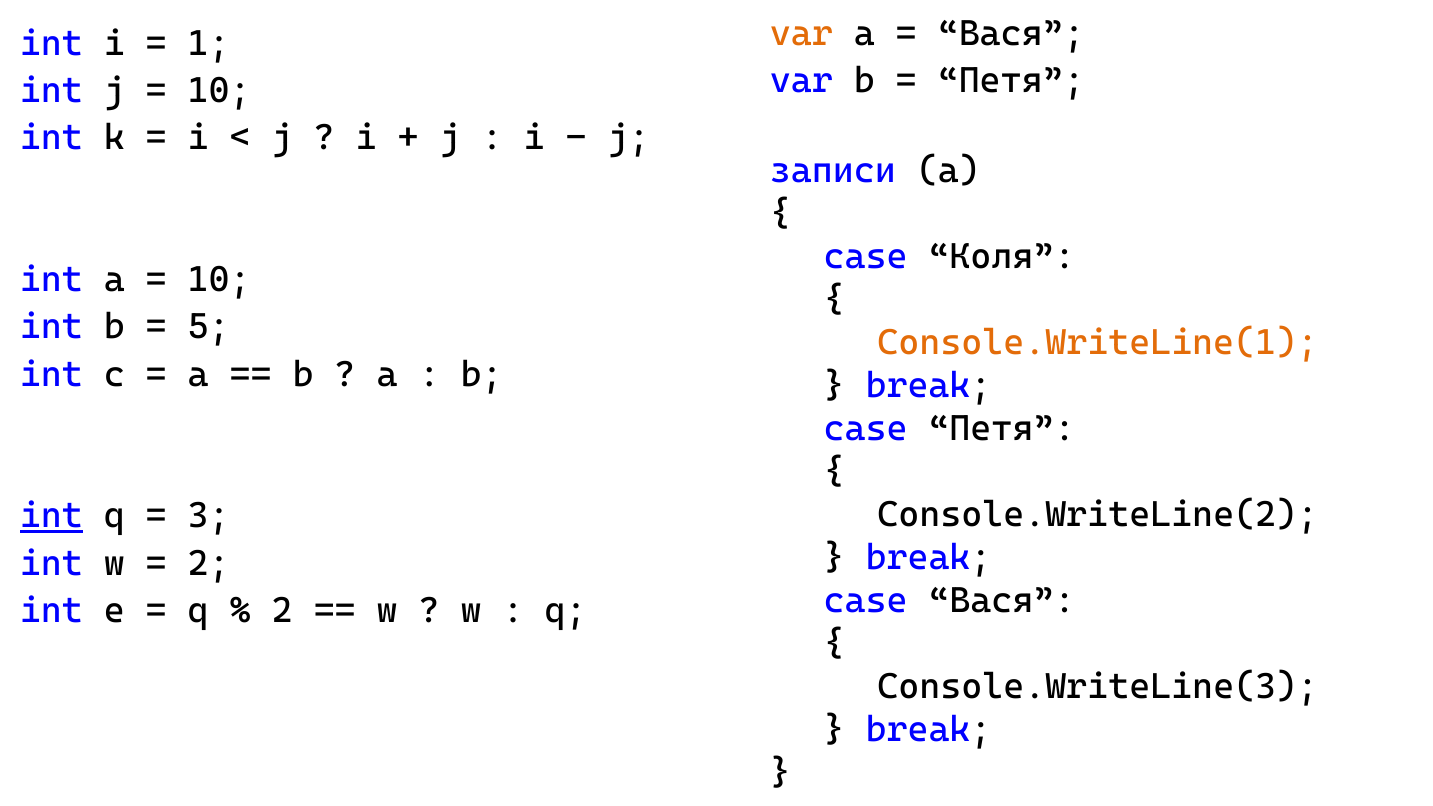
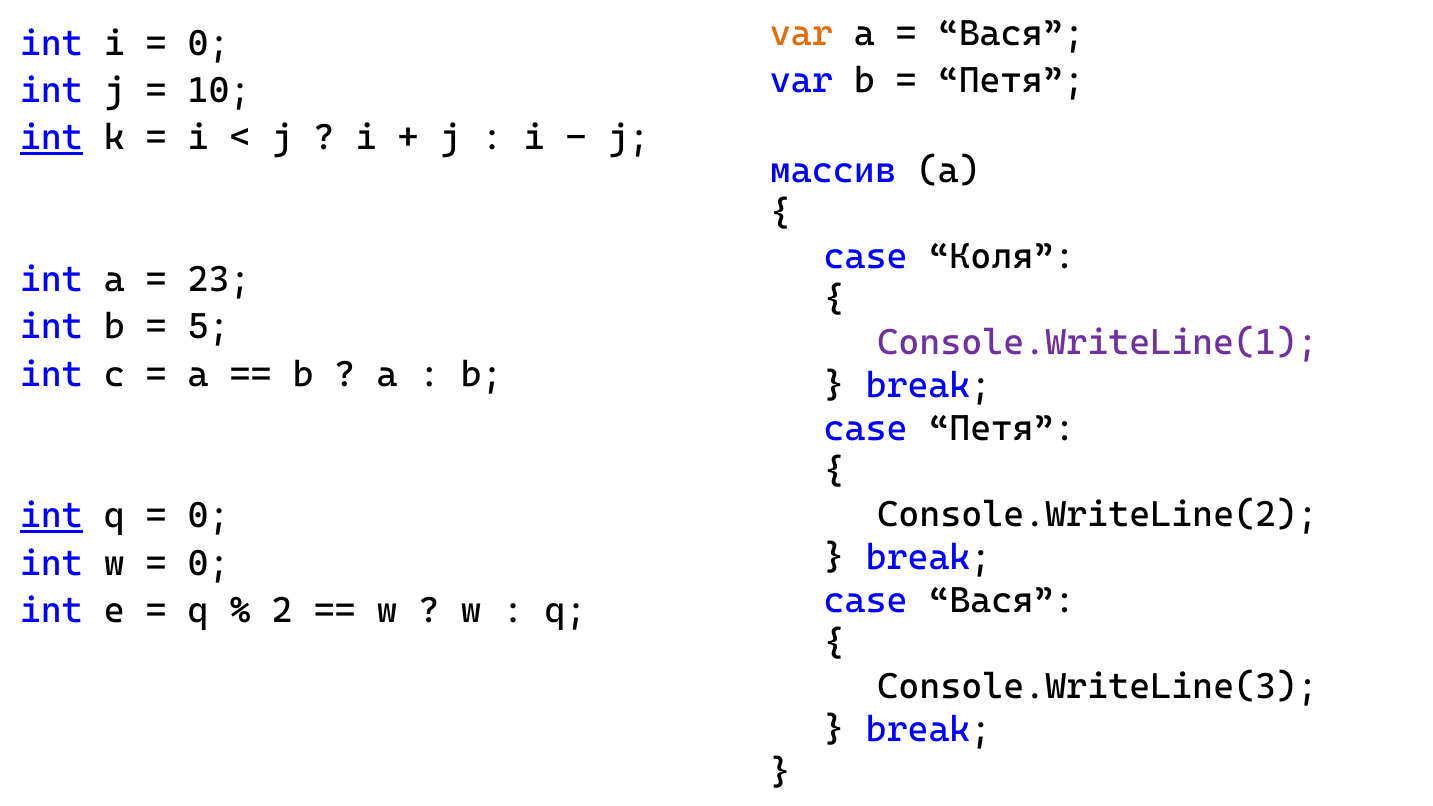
1 at (209, 44): 1 -> 0
int at (51, 138) underline: none -> present
записи: записи -> массив
10 at (219, 280): 10 -> 23
Console.WriteLine(1 colour: orange -> purple
3 at (209, 516): 3 -> 0
2 at (209, 563): 2 -> 0
